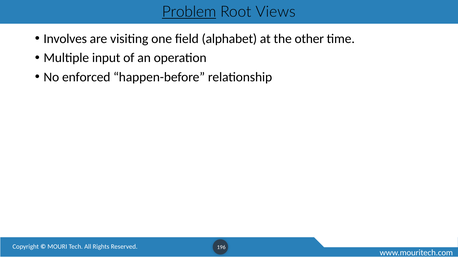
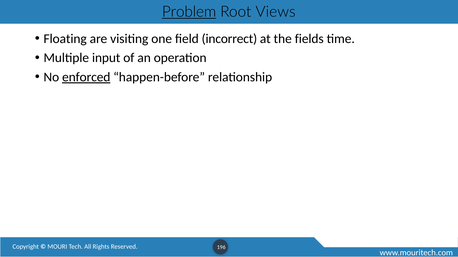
Involves: Involves -> Floating
alphabet: alphabet -> incorrect
other: other -> fields
enforced underline: none -> present
